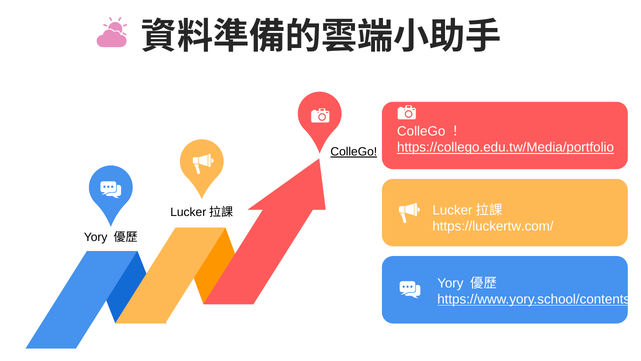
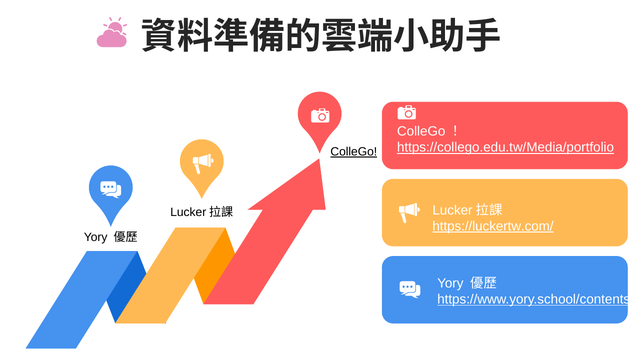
https://luckertw.com/ underline: none -> present
